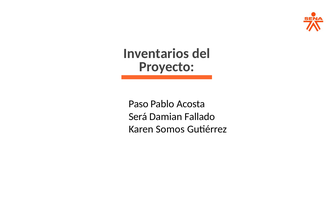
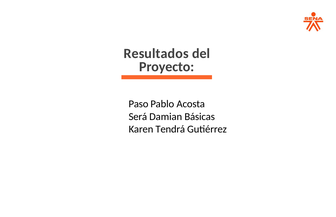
Inventarios: Inventarios -> Resultados
Fallado: Fallado -> Básicas
Somos: Somos -> Tendrá
